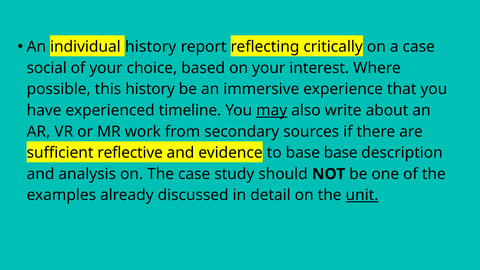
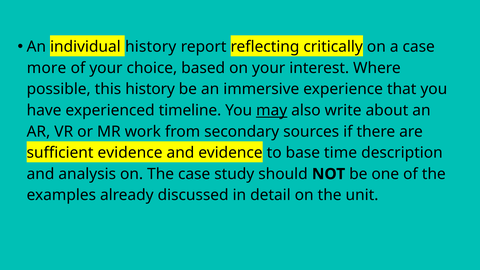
social: social -> more
sufficient reflective: reflective -> evidence
base base: base -> time
unit underline: present -> none
